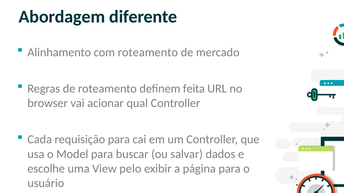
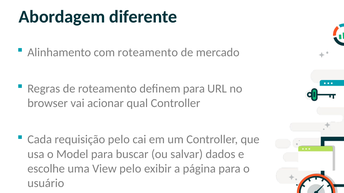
definem feita: feita -> para
requisição para: para -> pelo
